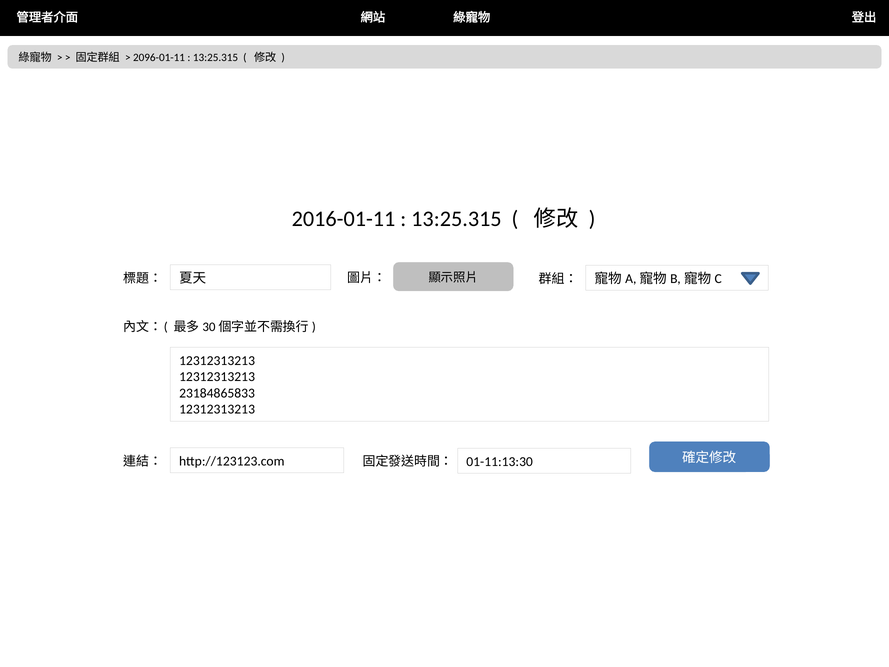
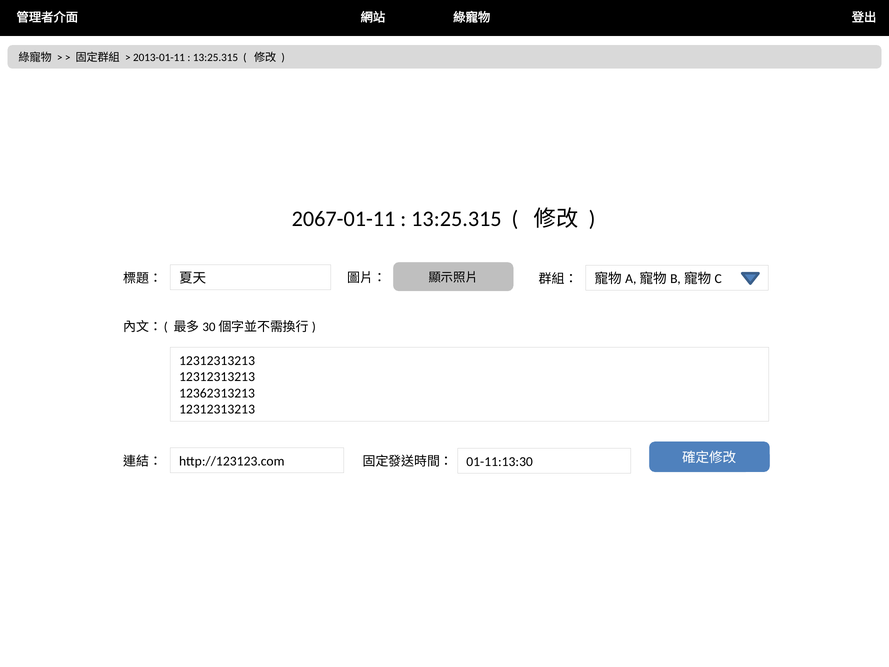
2096-01-11: 2096-01-11 -> 2013-01-11
2016-01-11: 2016-01-11 -> 2067-01-11
23184865833: 23184865833 -> 12362313213
